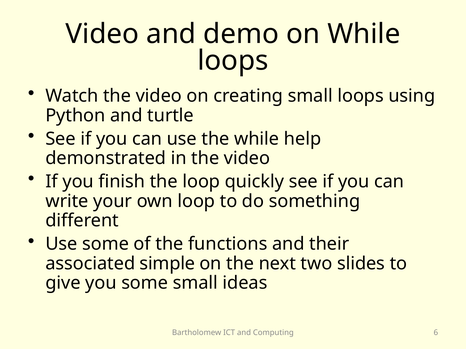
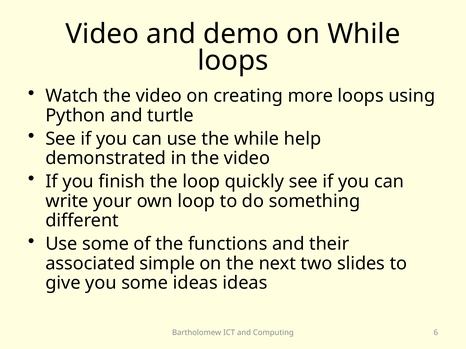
creating small: small -> more
some small: small -> ideas
